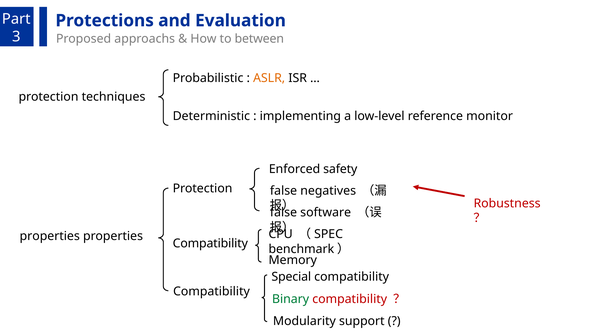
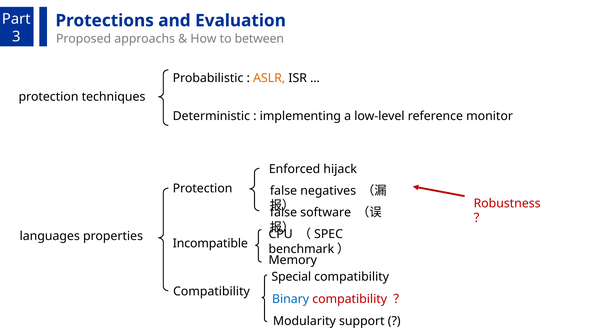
safety: safety -> hijack
properties at (50, 236): properties -> languages
Compatibility at (210, 243): Compatibility -> Incompatible
Binary colour: green -> blue
